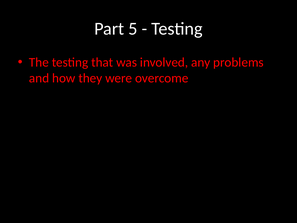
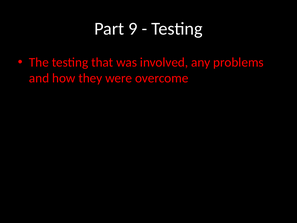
5: 5 -> 9
